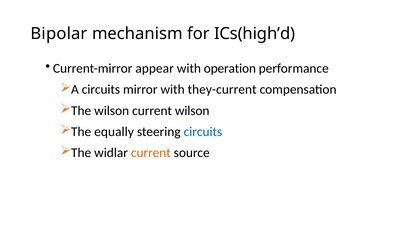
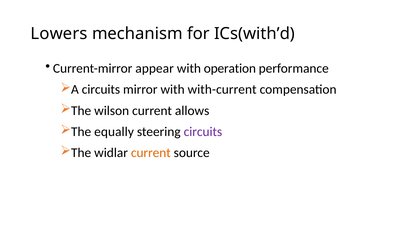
Bipolar: Bipolar -> Lowers
ICs(high’d: ICs(high’d -> ICs(with’d
they-current: they-current -> with-current
current wilson: wilson -> allows
circuits at (203, 132) colour: blue -> purple
